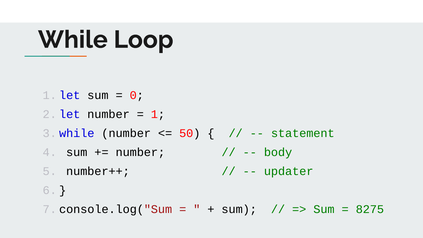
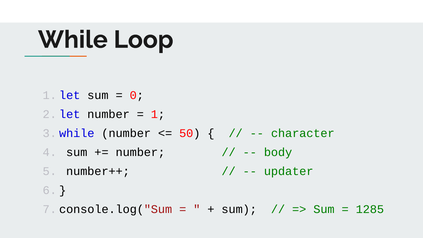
statement: statement -> character
8275: 8275 -> 1285
